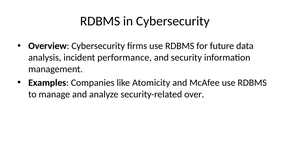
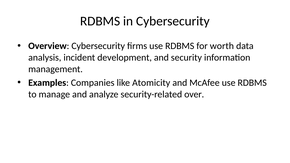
future: future -> worth
performance: performance -> development
